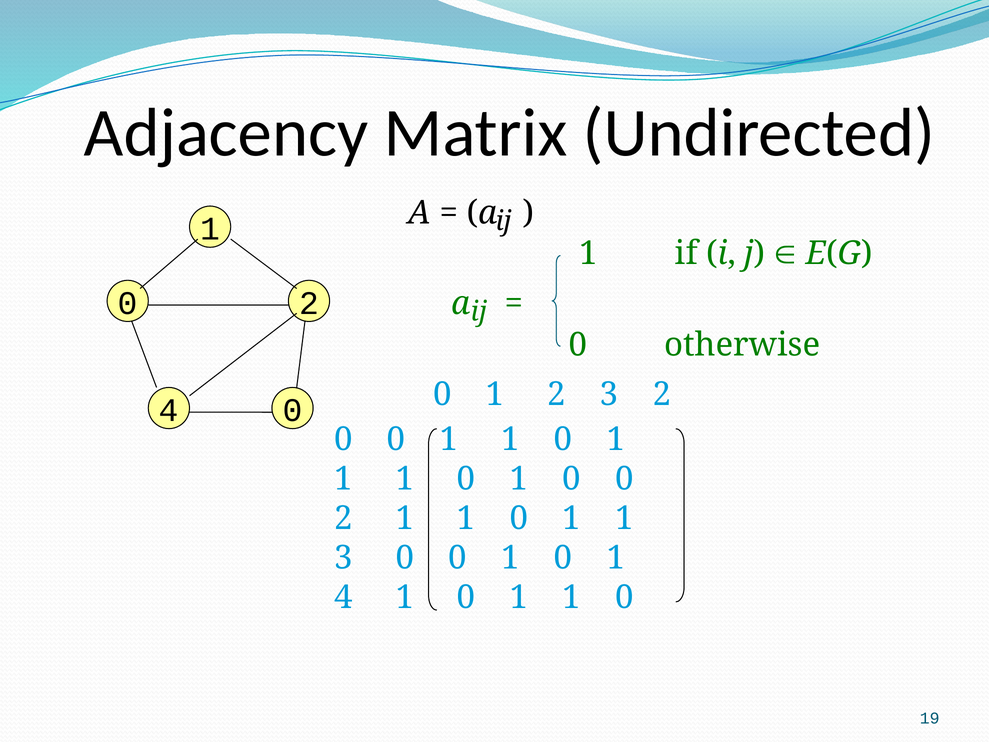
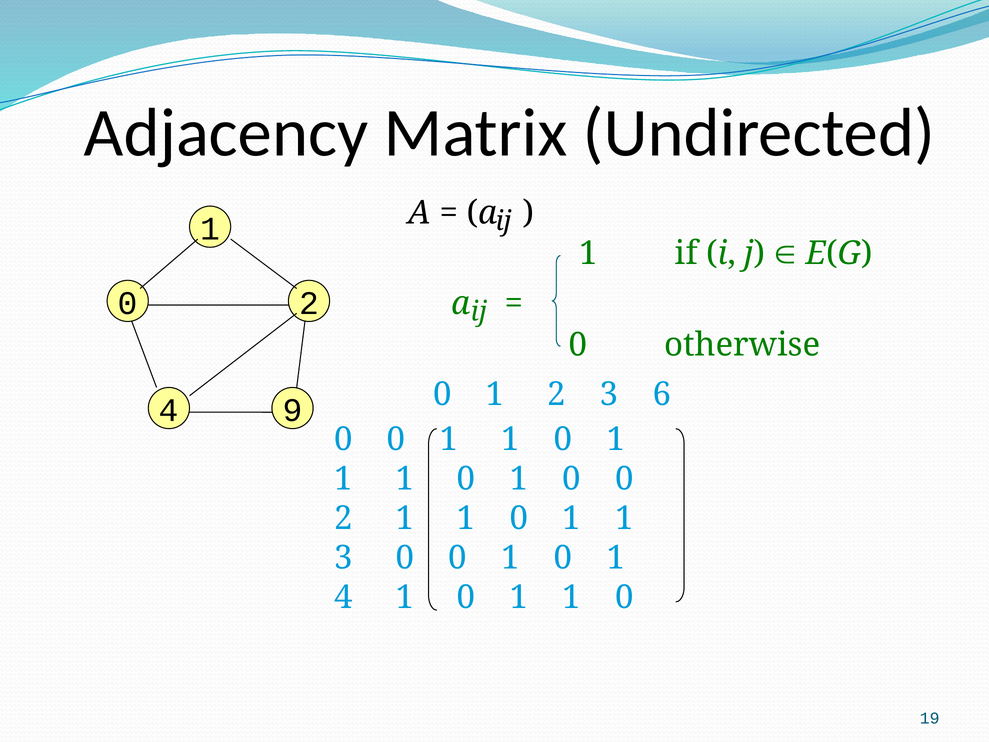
3 2: 2 -> 6
4 0: 0 -> 9
